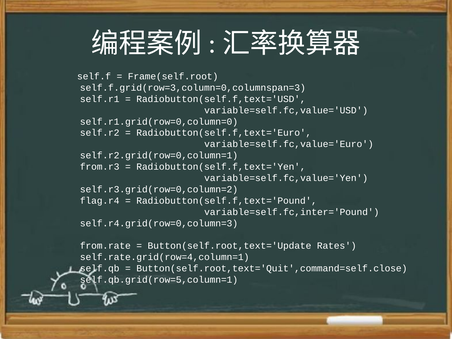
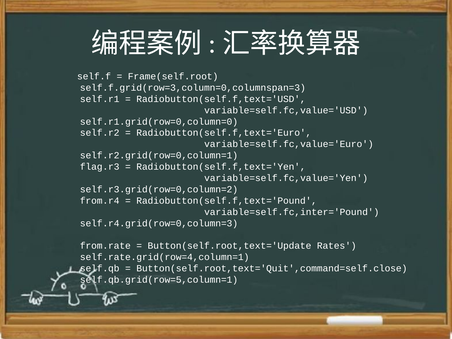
from.r3: from.r3 -> flag.r3
flag.r4: flag.r4 -> from.r4
